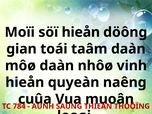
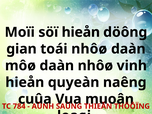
toái taâm: taâm -> nhôø
